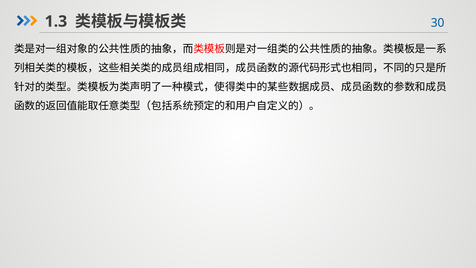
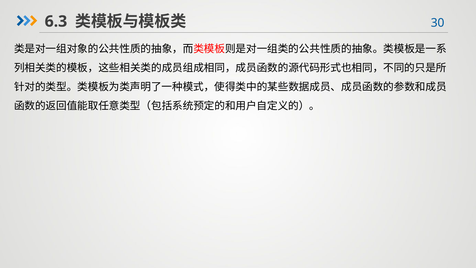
1.3: 1.3 -> 6.3
